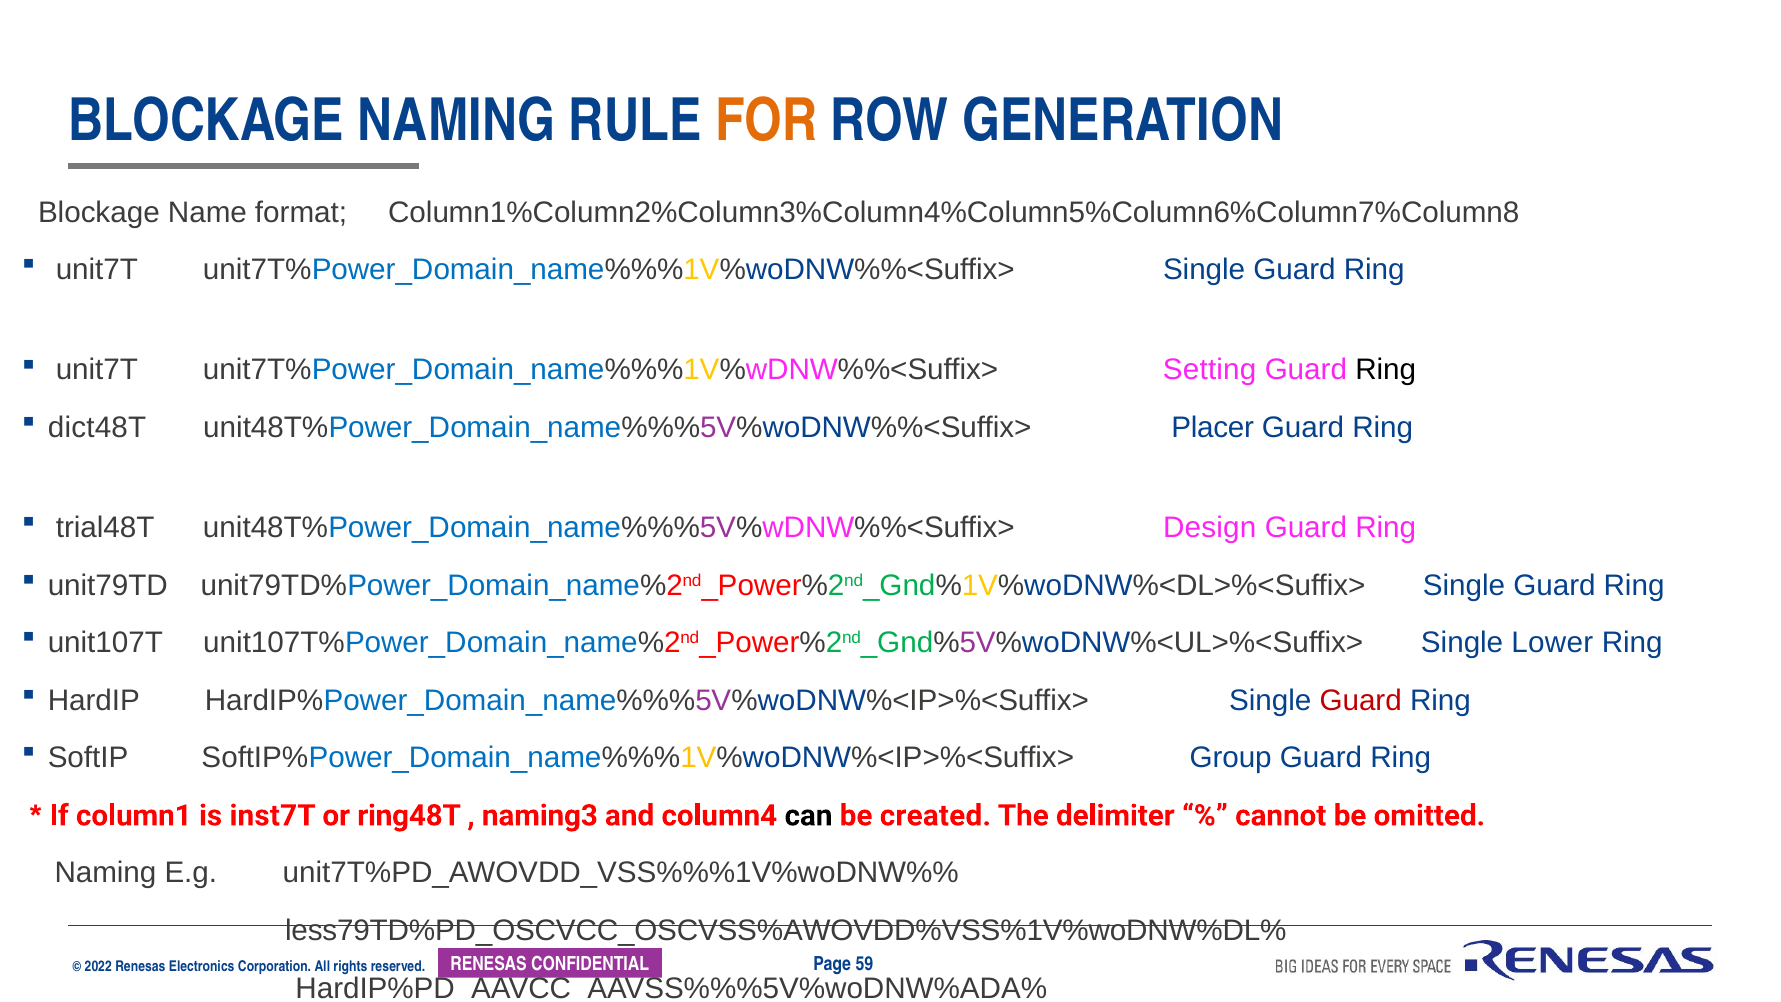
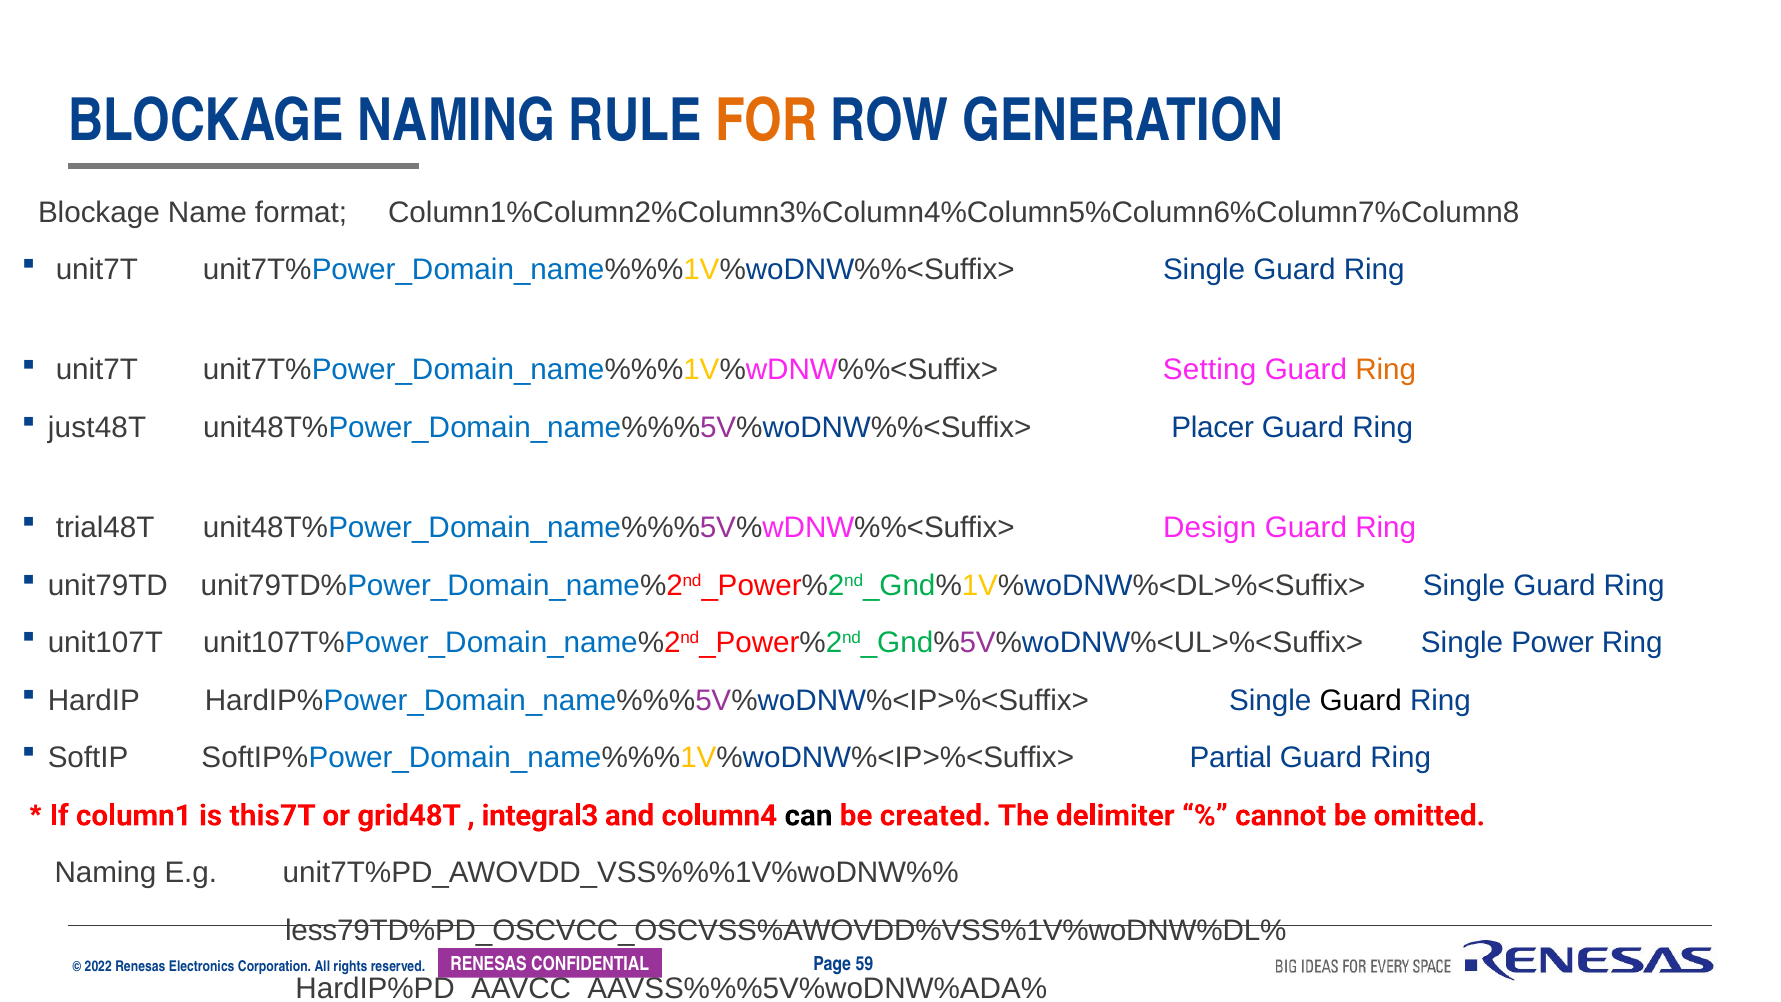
Ring at (1386, 370) colour: black -> orange
dict48T: dict48T -> just48T
Lower: Lower -> Power
Guard at (1361, 700) colour: red -> black
Group: Group -> Partial
inst7T: inst7T -> this7T
ring48T: ring48T -> grid48T
naming3: naming3 -> integral3
